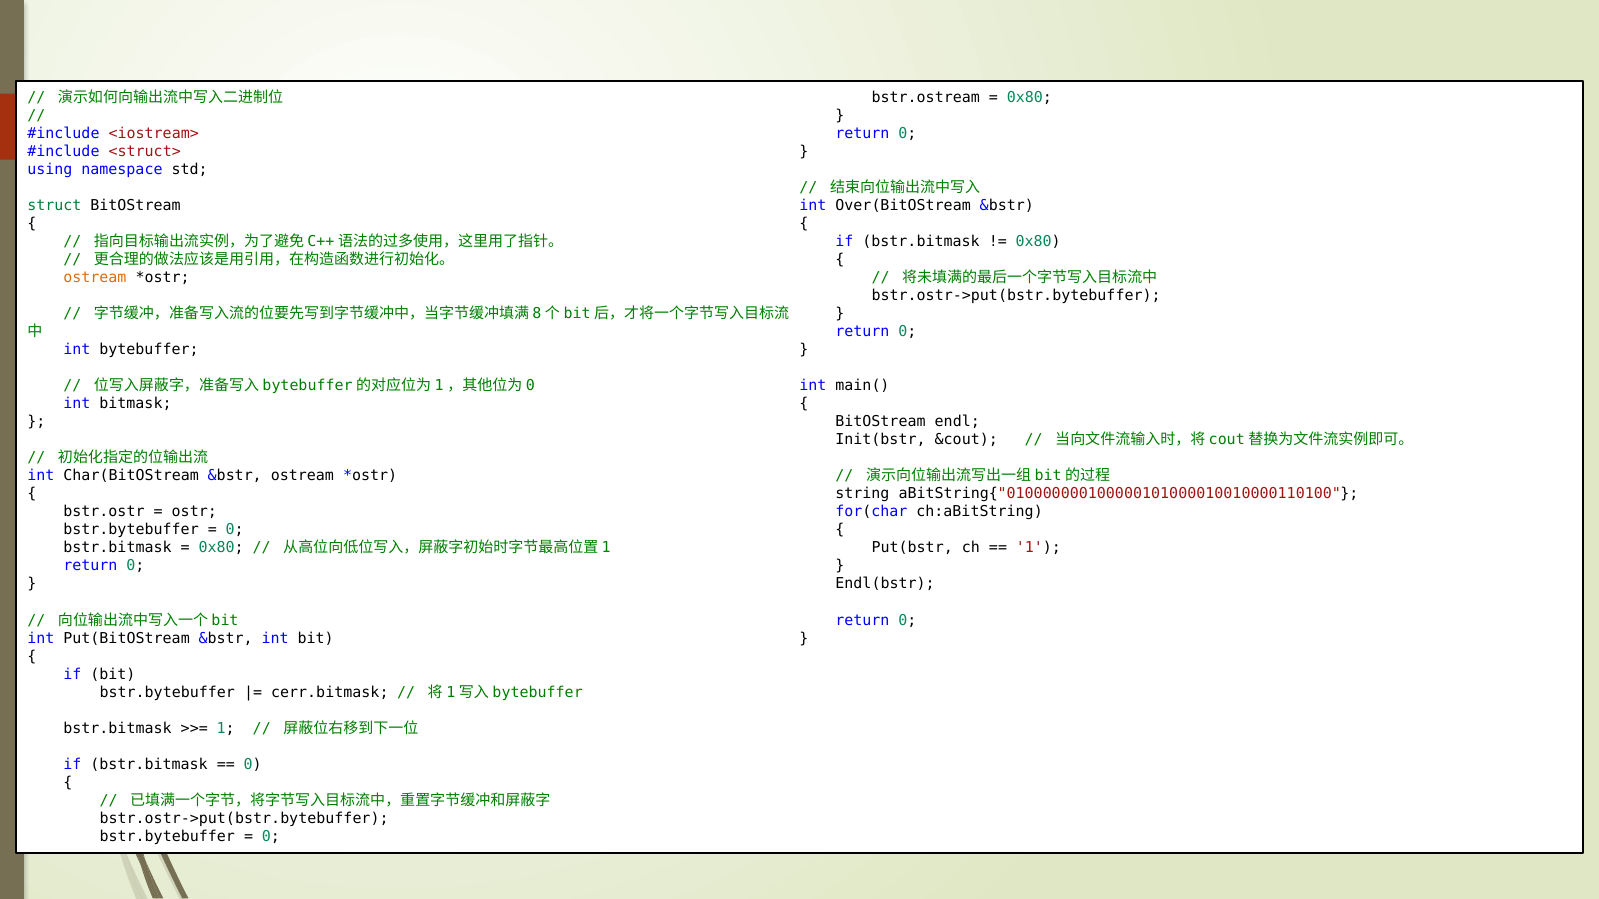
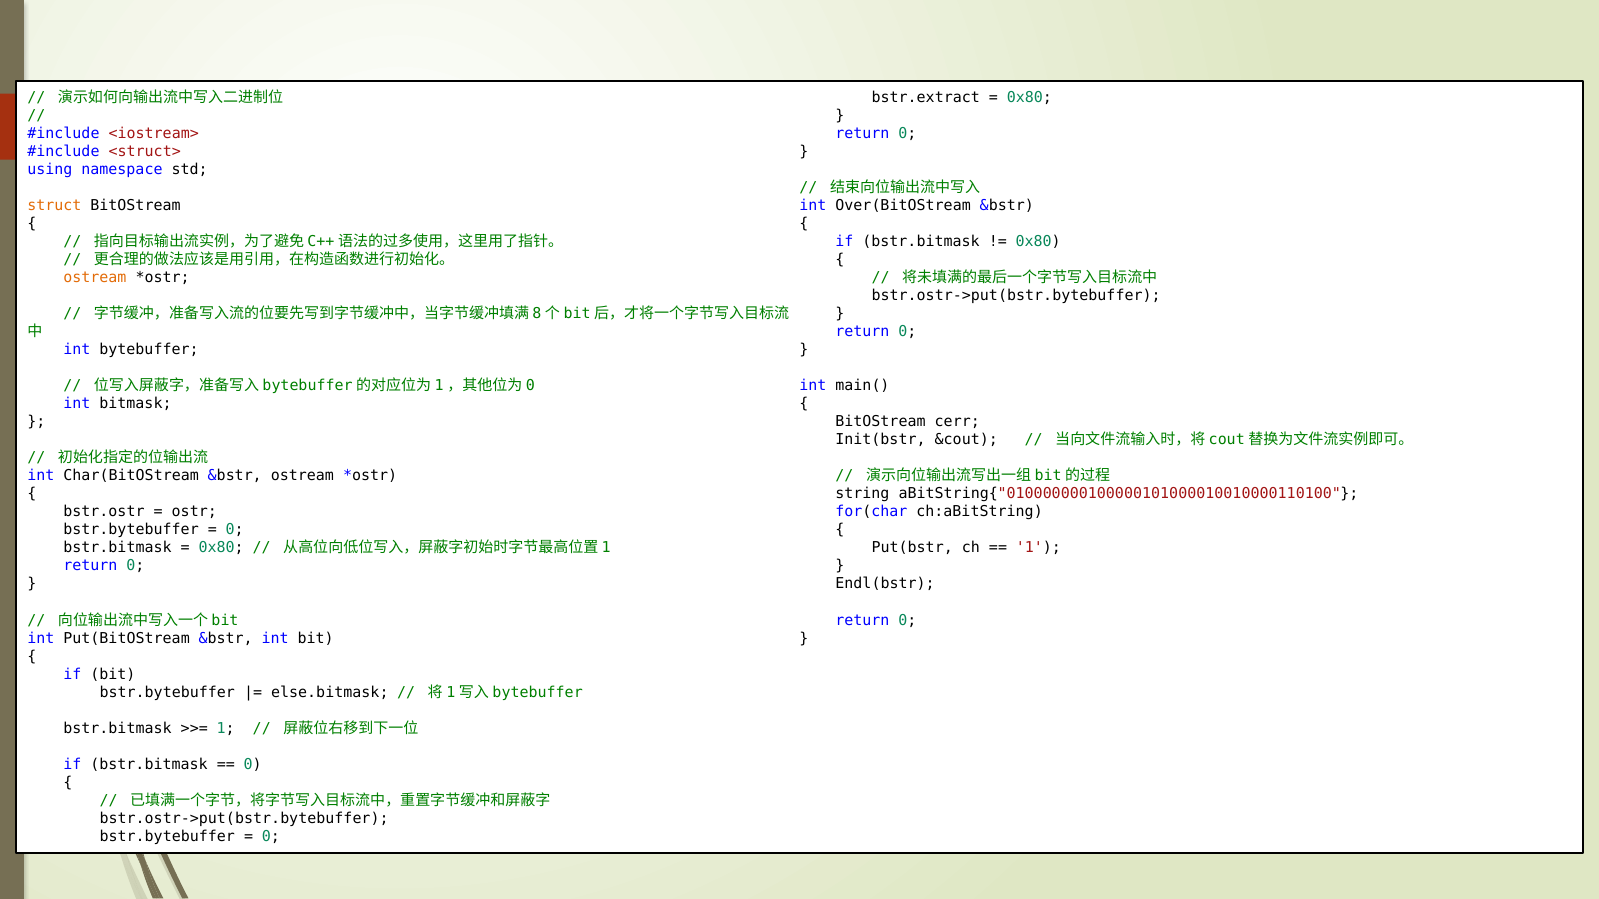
bstr.ostream: bstr.ostream -> bstr.extract
struct colour: green -> orange
endl: endl -> cerr
cerr.bitmask: cerr.bitmask -> else.bitmask
